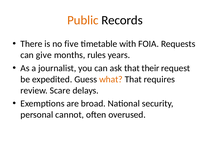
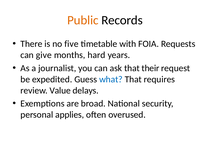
rules: rules -> hard
what colour: orange -> blue
Scare: Scare -> Value
cannot: cannot -> applies
